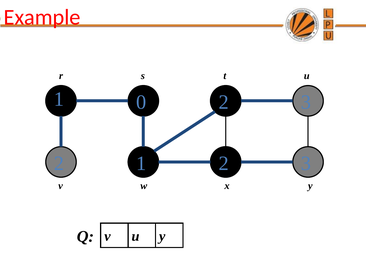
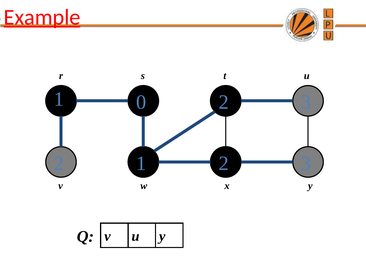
Example underline: none -> present
